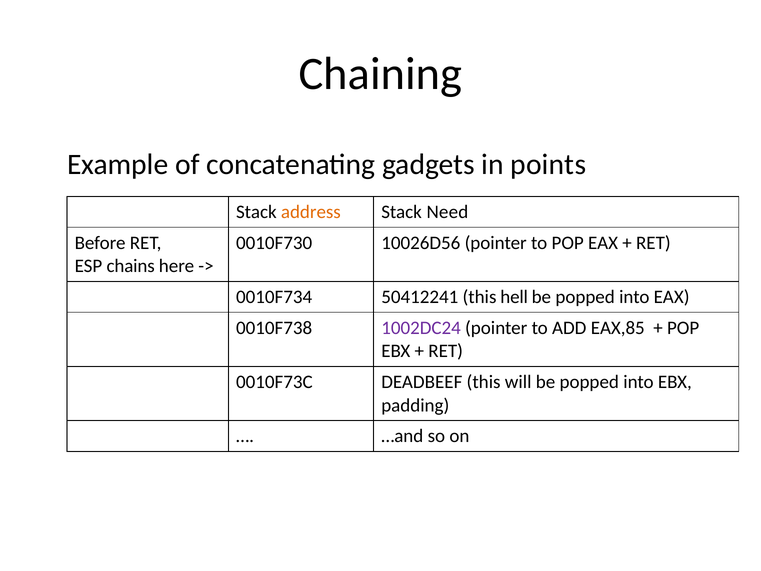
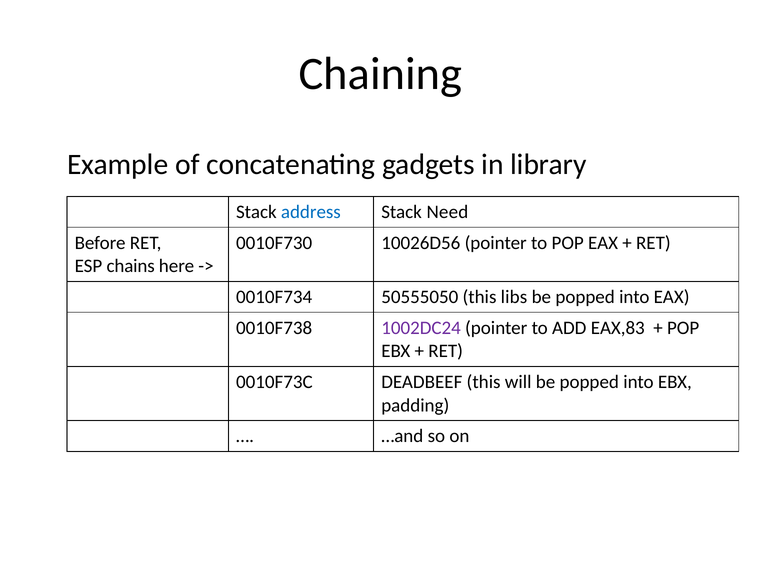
points: points -> library
address colour: orange -> blue
50412241: 50412241 -> 50555050
hell: hell -> libs
EAX,85: EAX,85 -> EAX,83
